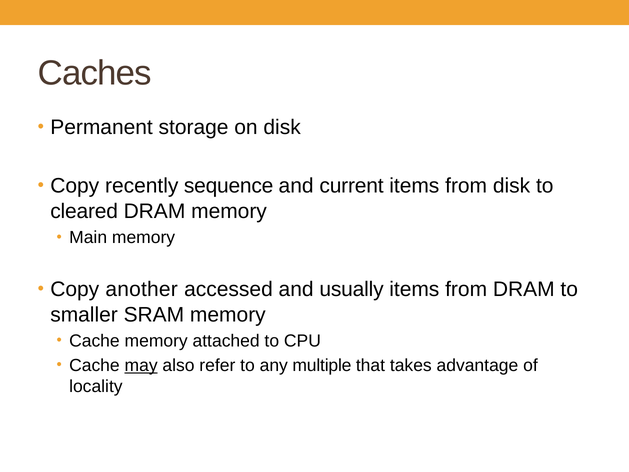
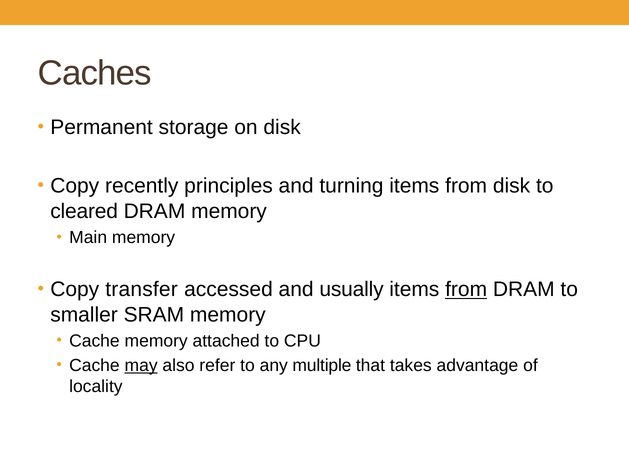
sequence: sequence -> principles
current: current -> turning
another: another -> transfer
from at (466, 289) underline: none -> present
